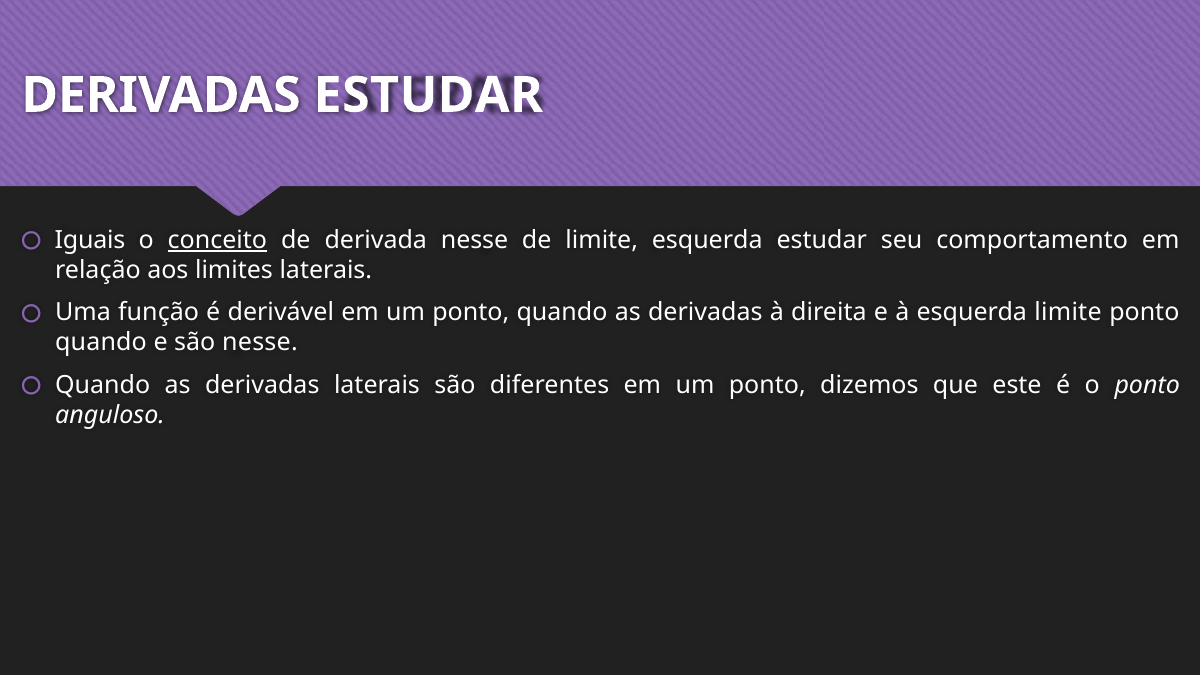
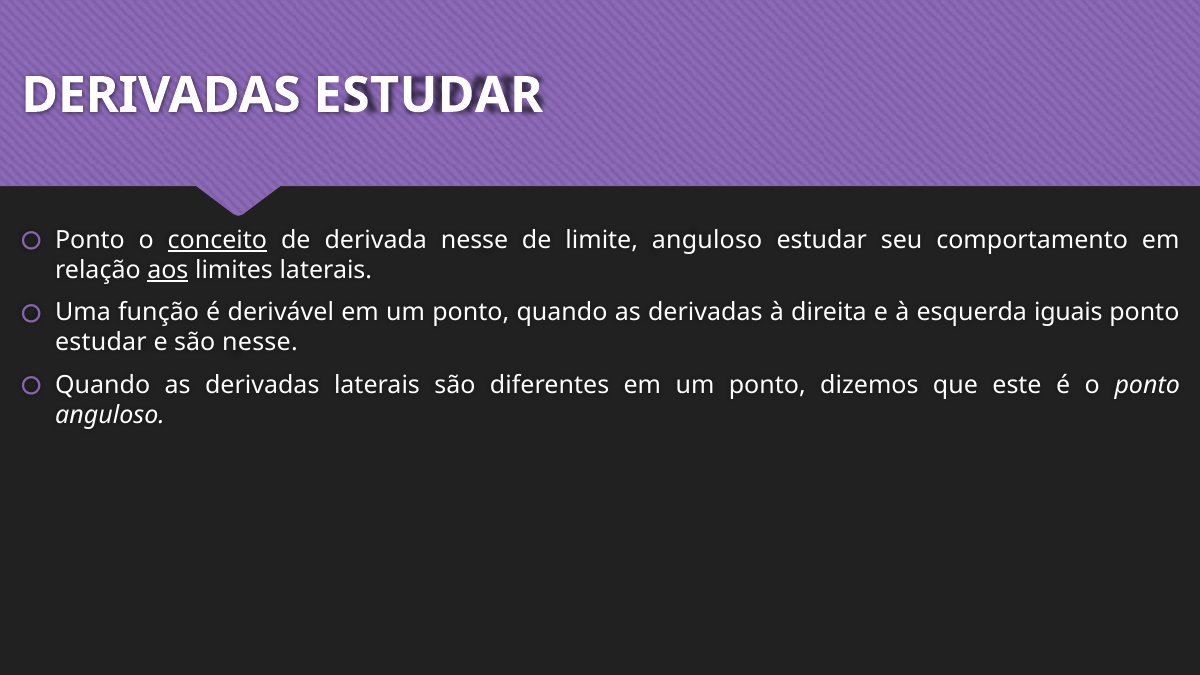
Iguais at (90, 240): Iguais -> Ponto
limite esquerda: esquerda -> anguloso
aos underline: none -> present
esquerda limite: limite -> iguais
quando at (101, 343): quando -> estudar
